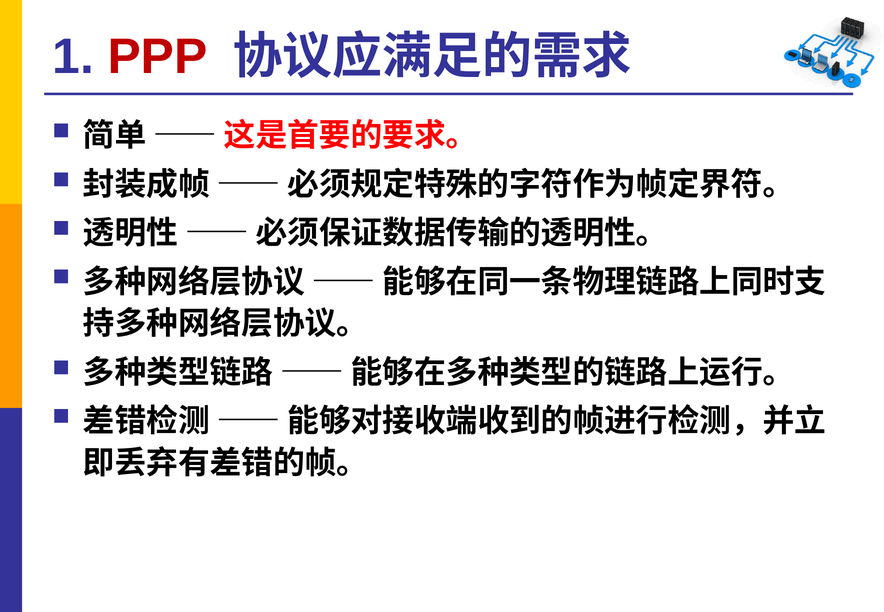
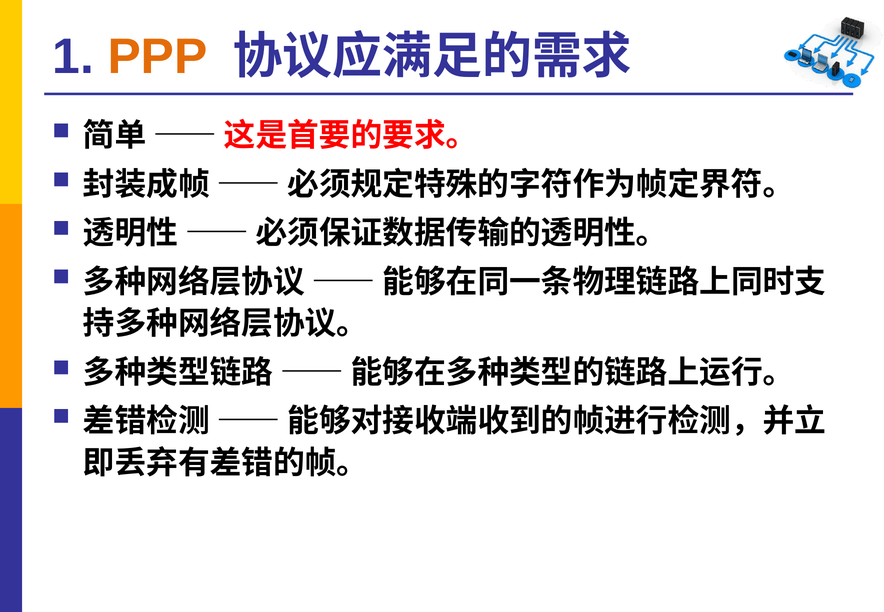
PPP colour: red -> orange
